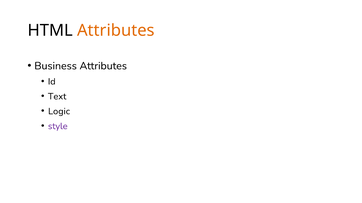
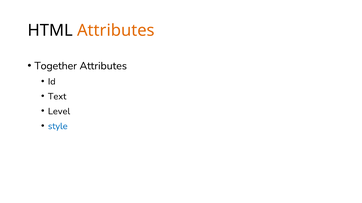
Business: Business -> Together
Logic: Logic -> Level
style colour: purple -> blue
